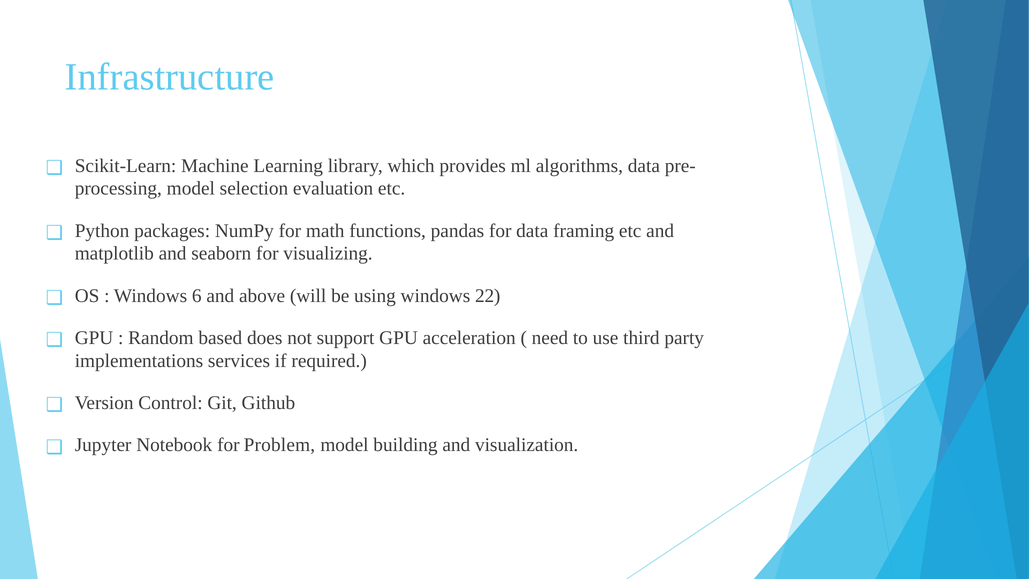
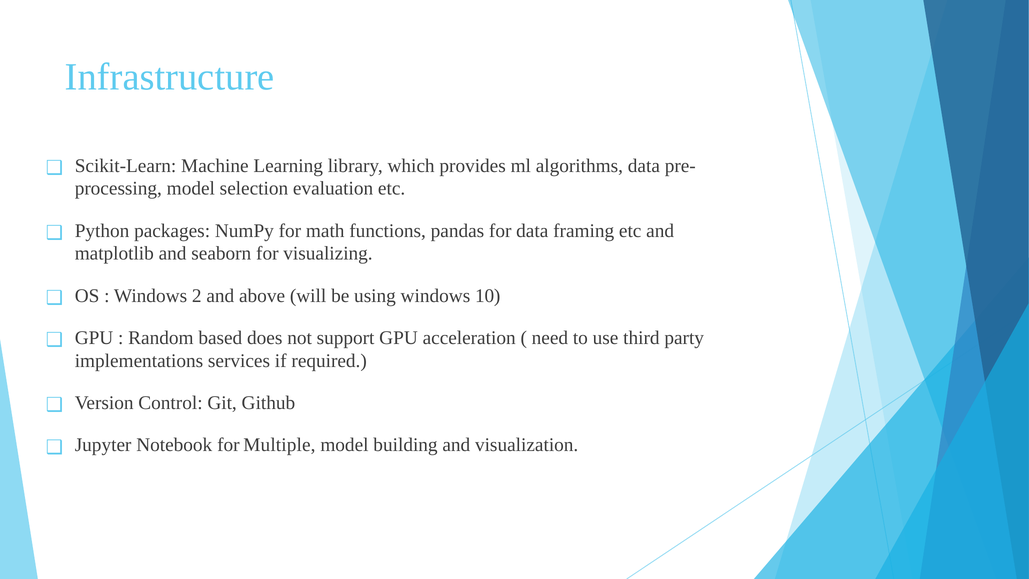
6: 6 -> 2
22: 22 -> 10
Problem: Problem -> Multiple
